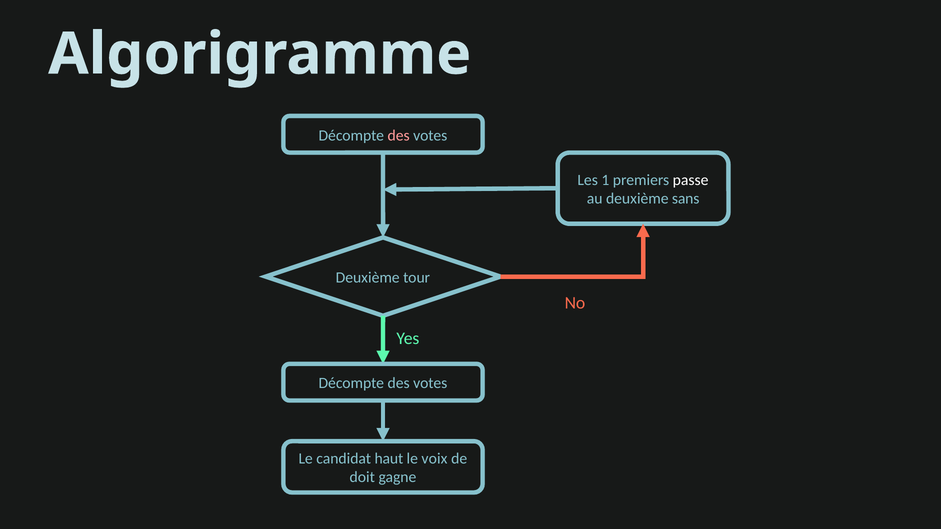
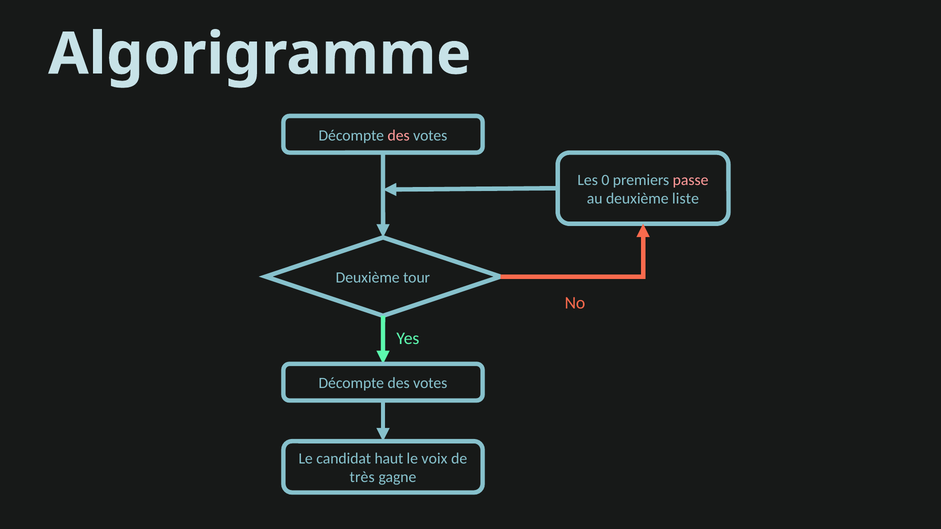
1: 1 -> 0
passe colour: white -> pink
sans: sans -> liste
doit: doit -> très
